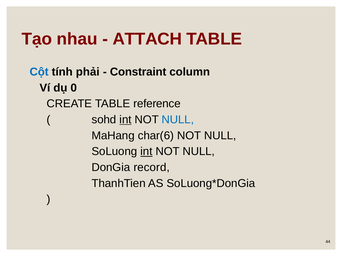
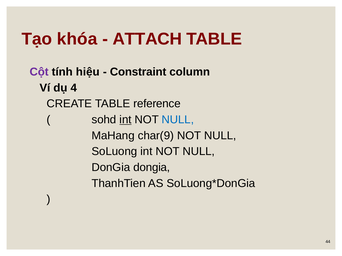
nhau: nhau -> khóa
Cột colour: blue -> purple
phải: phải -> hiệu
0: 0 -> 4
char(6: char(6 -> char(9
int at (146, 152) underline: present -> none
DonGia record: record -> dongia
